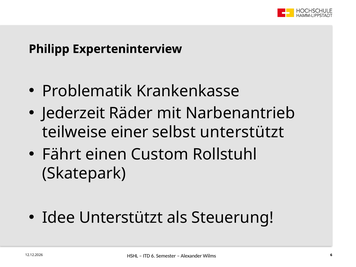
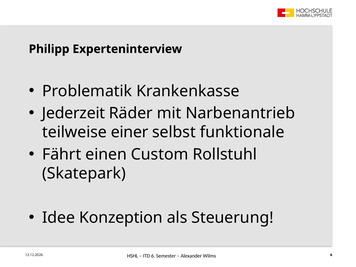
selbst unterstützt: unterstützt -> funktionale
Idee Unterstützt: Unterstützt -> Konzeption
